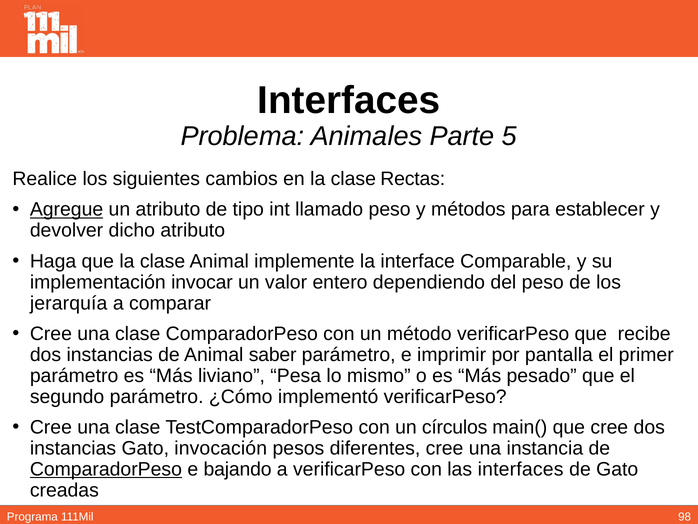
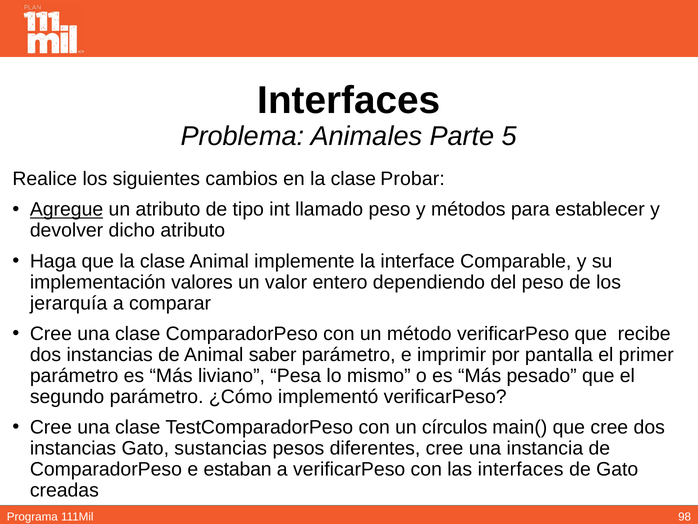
Rectas: Rectas -> Probar
invocar: invocar -> valores
invocación: invocación -> sustancias
ComparadorPeso at (106, 469) underline: present -> none
bajando: bajando -> estaban
